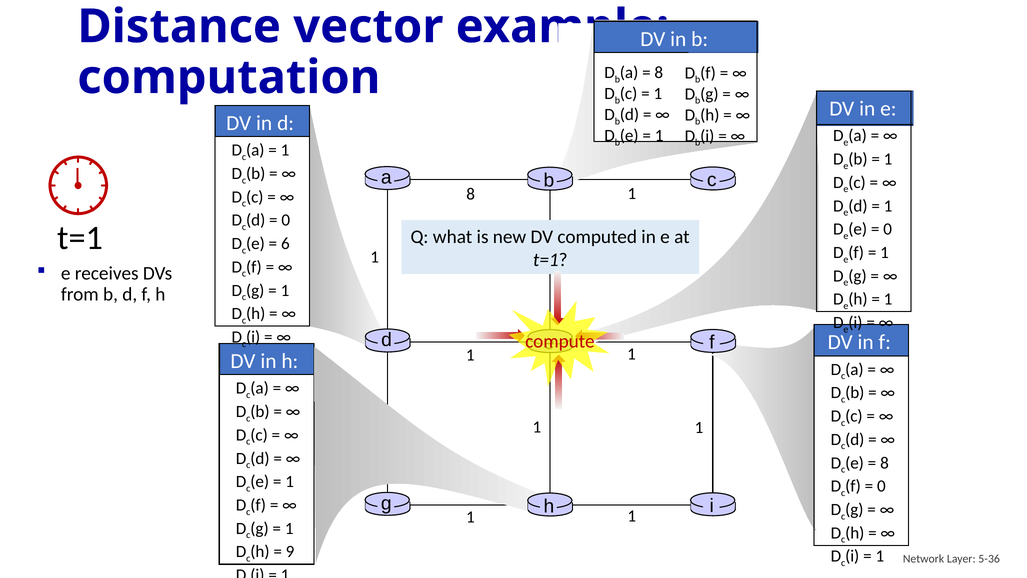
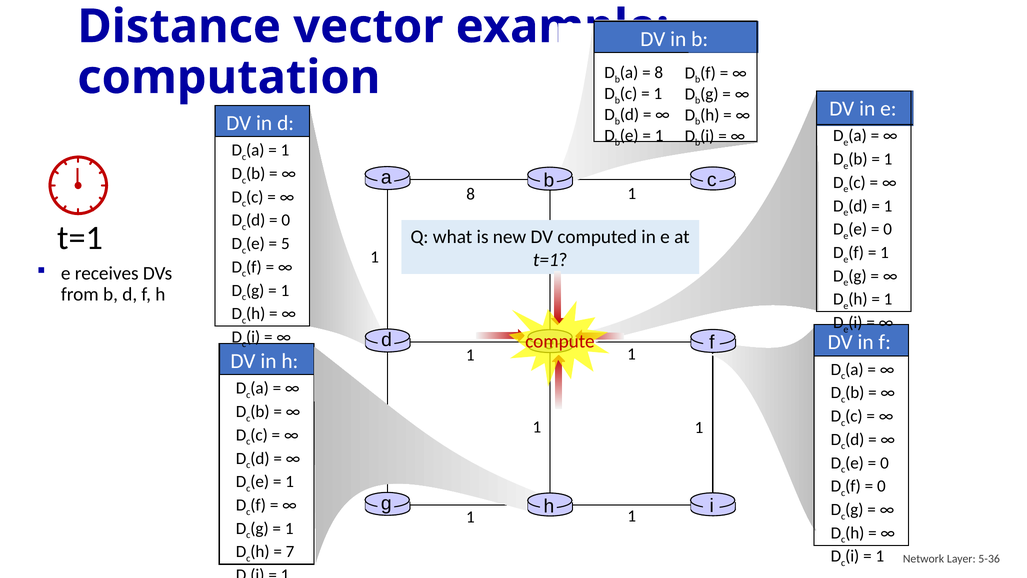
6: 6 -> 5
8 at (884, 463): 8 -> 0
9: 9 -> 7
